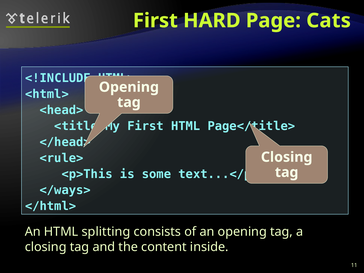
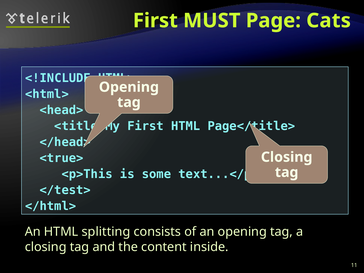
HARD: HARD -> MUST
<rule>: <rule> -> <true>
</ways>: </ways> -> </test>
